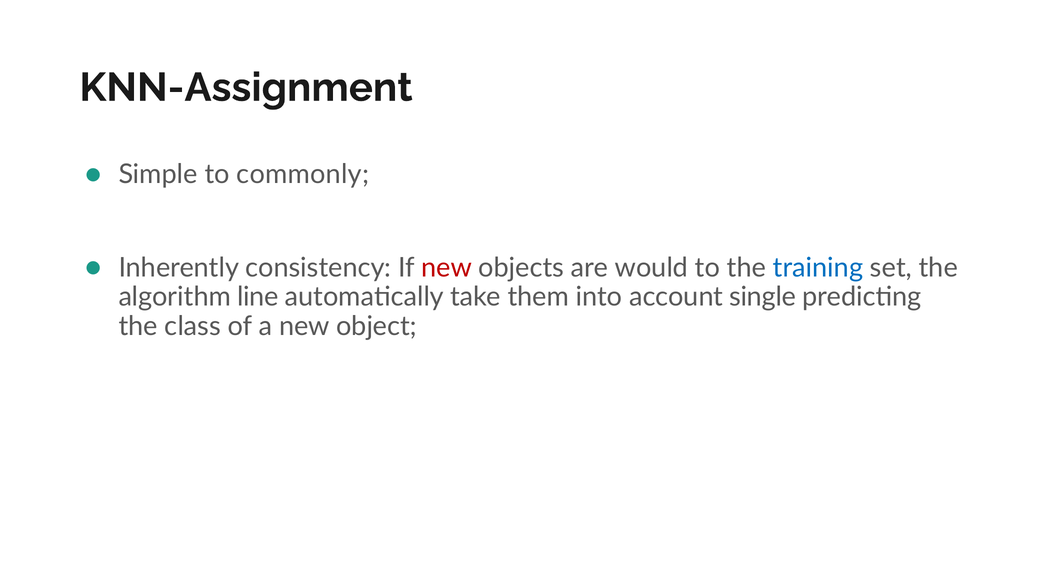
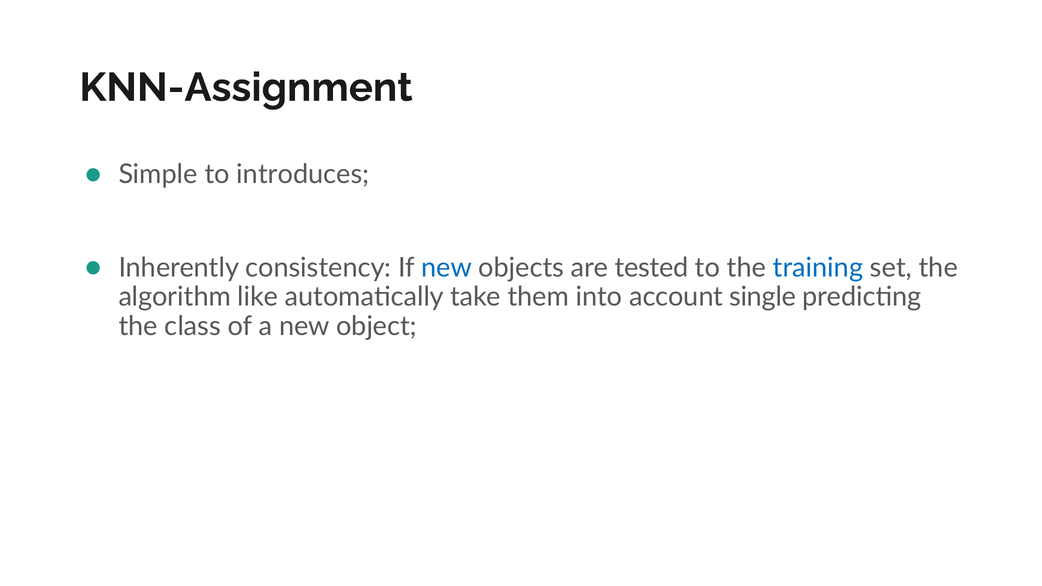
commonly: commonly -> introduces
new at (447, 268) colour: red -> blue
would: would -> tested
line: line -> like
